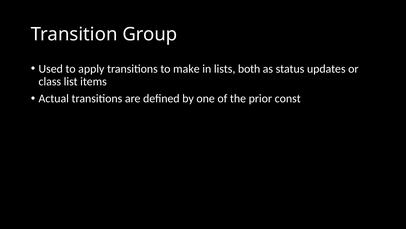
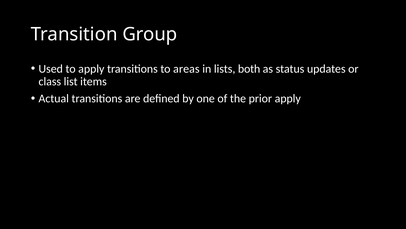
make: make -> areas
prior const: const -> apply
